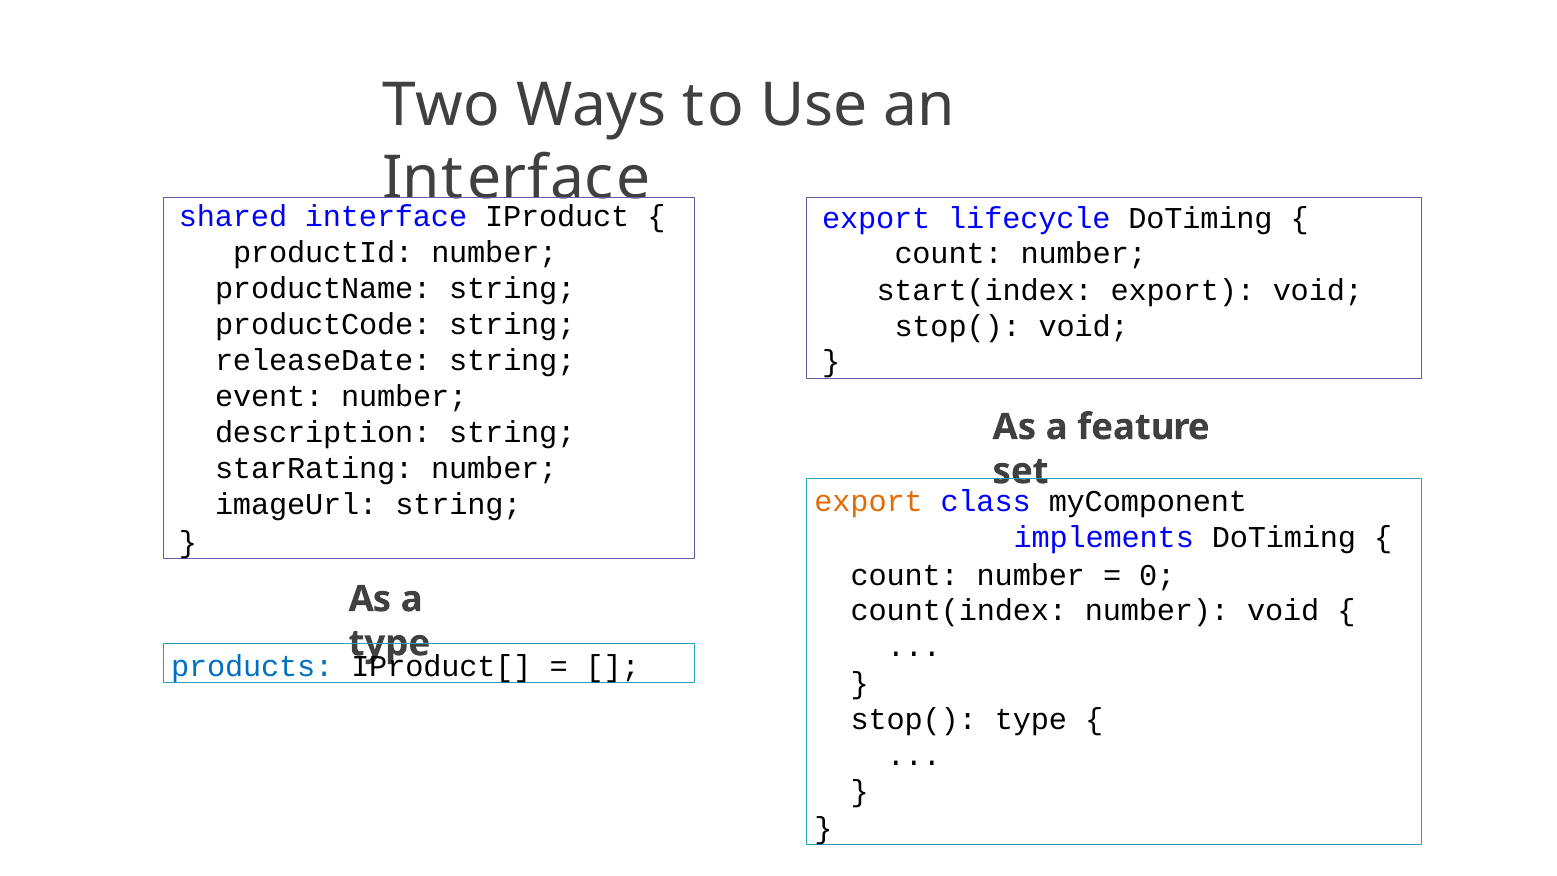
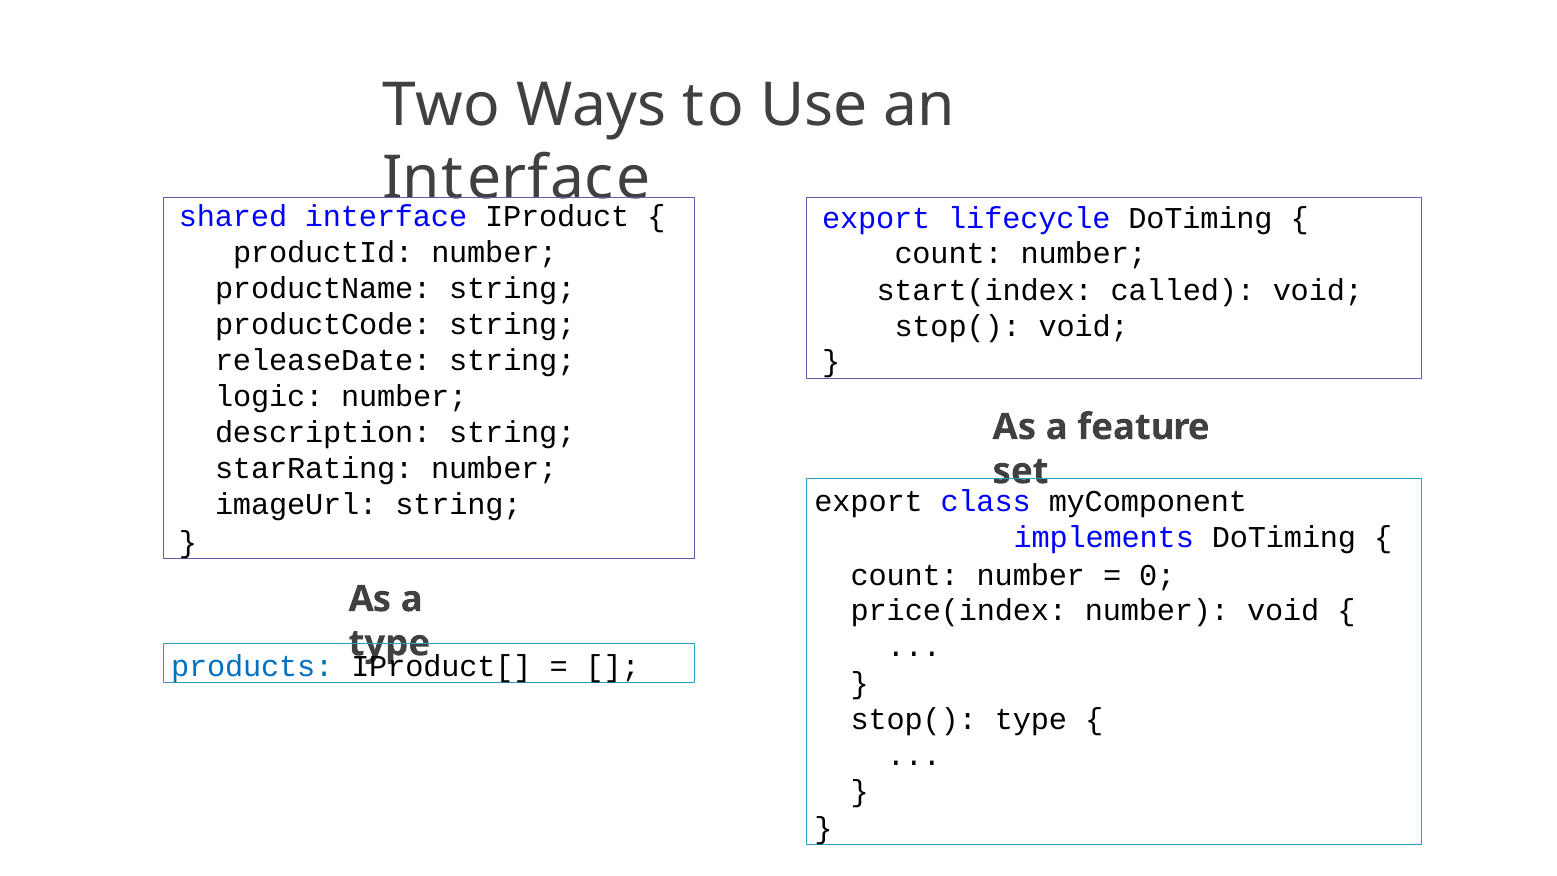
start(index export: export -> called
event: event -> logic
export at (869, 501) colour: orange -> black
count(index: count(index -> price(index
